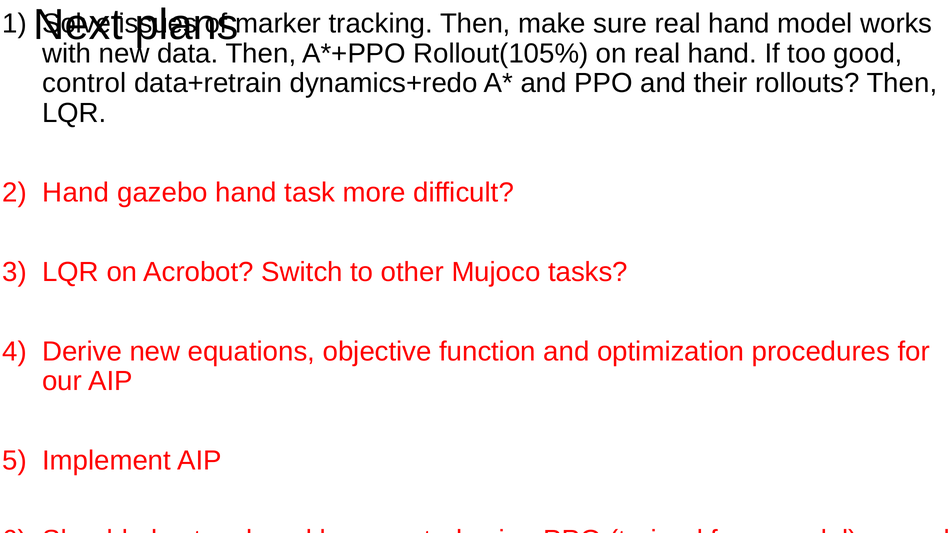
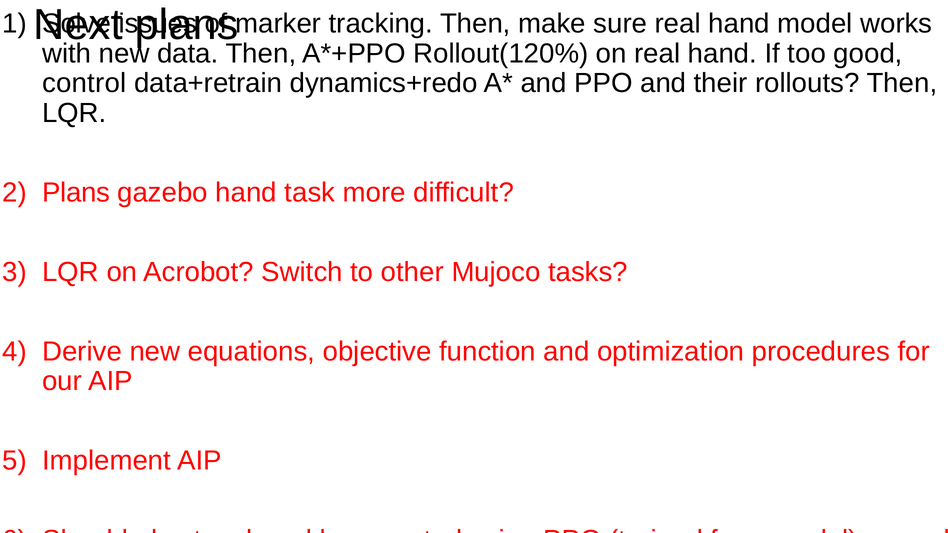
Rollout(105%: Rollout(105% -> Rollout(120%
Hand at (76, 193): Hand -> Plans
